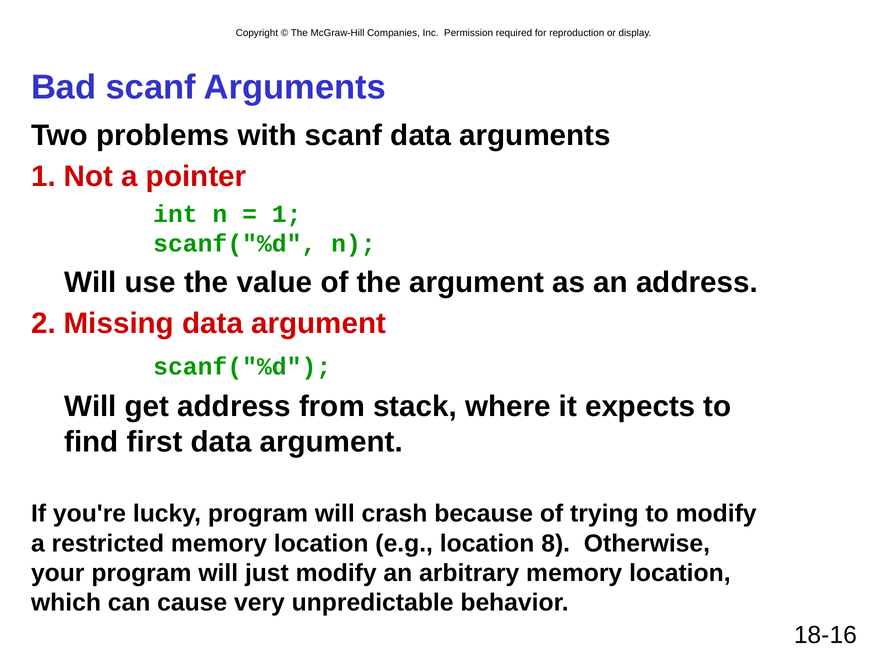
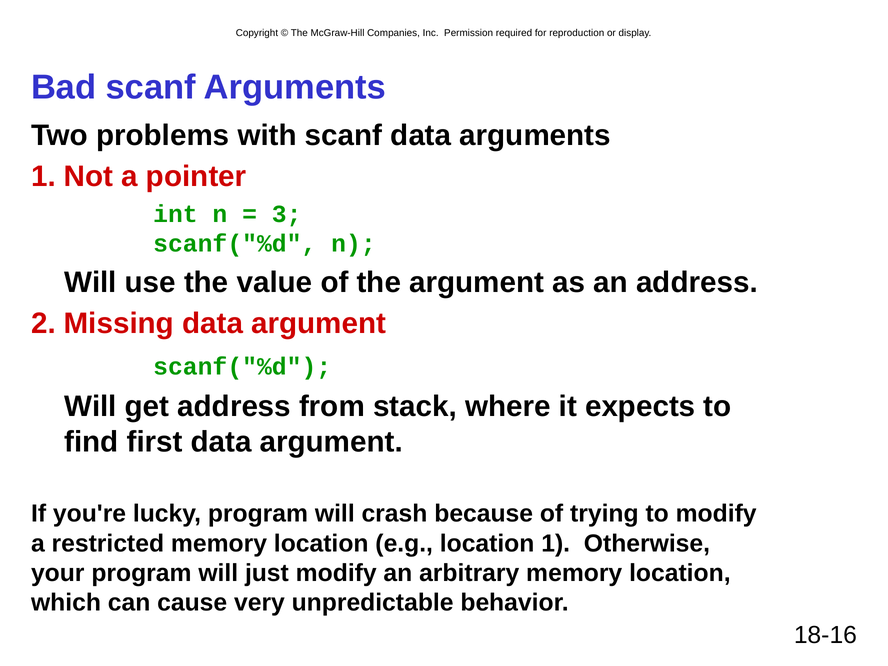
1 at (287, 214): 1 -> 3
location 8: 8 -> 1
